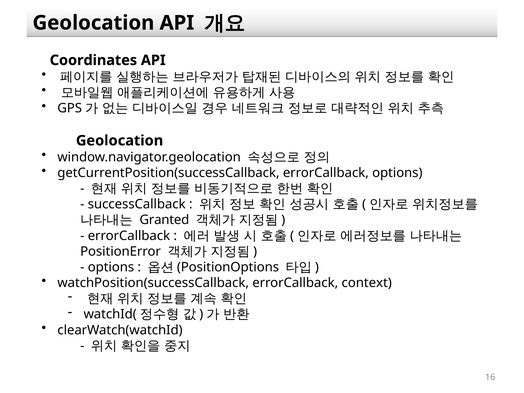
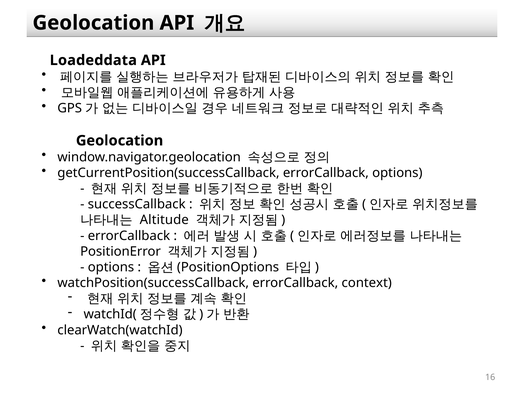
Coordinates: Coordinates -> Loadeddata
Granted: Granted -> Altitude
